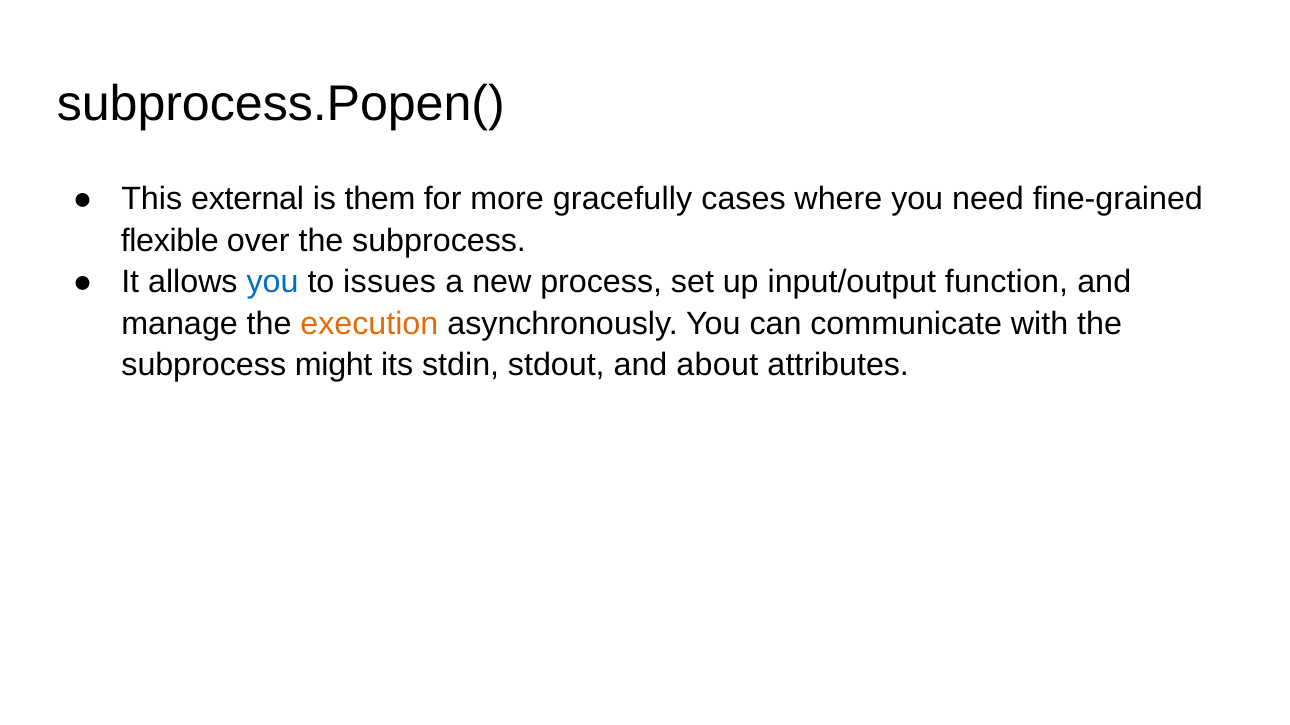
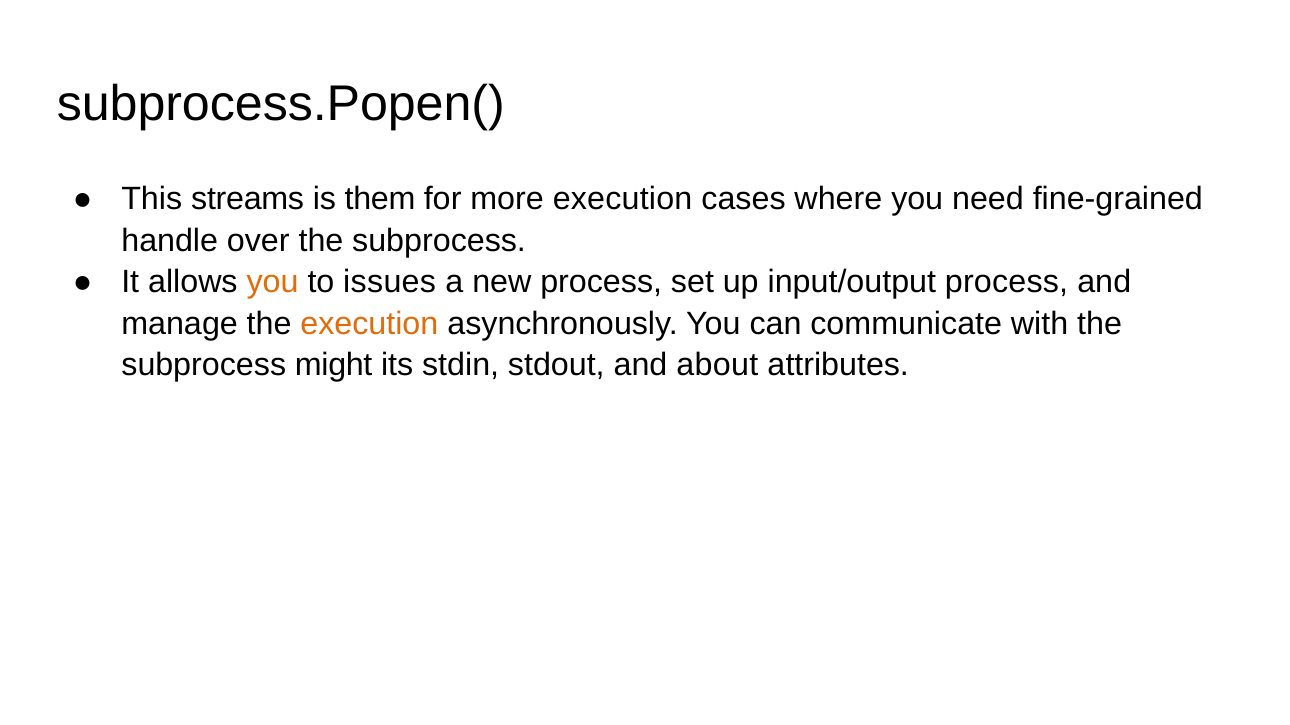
external: external -> streams
more gracefully: gracefully -> execution
flexible: flexible -> handle
you at (273, 282) colour: blue -> orange
input/output function: function -> process
